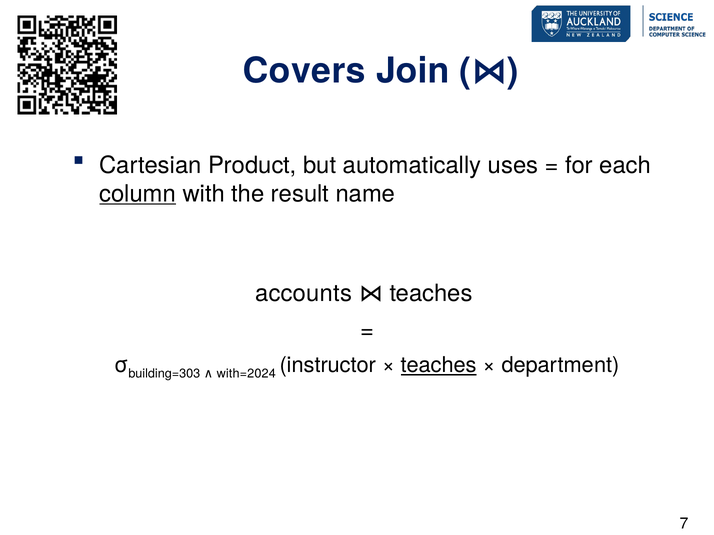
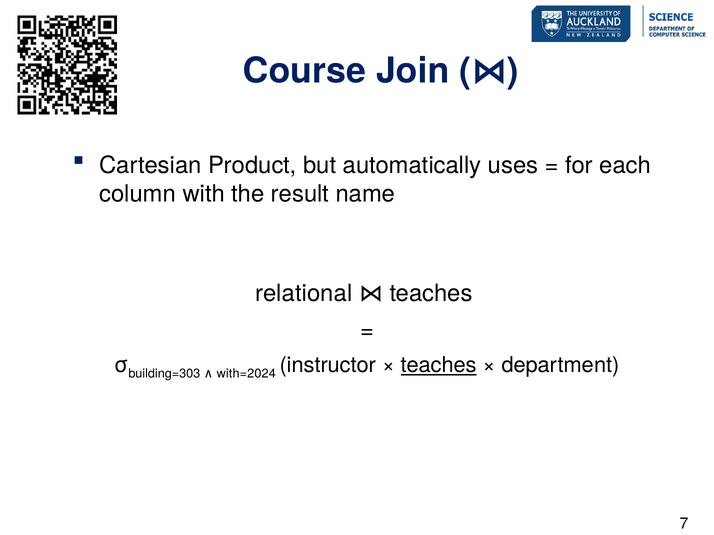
Covers: Covers -> Course
column underline: present -> none
accounts: accounts -> relational
